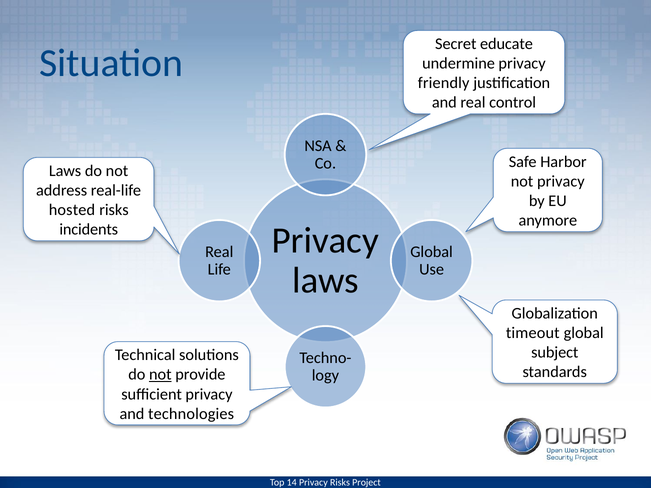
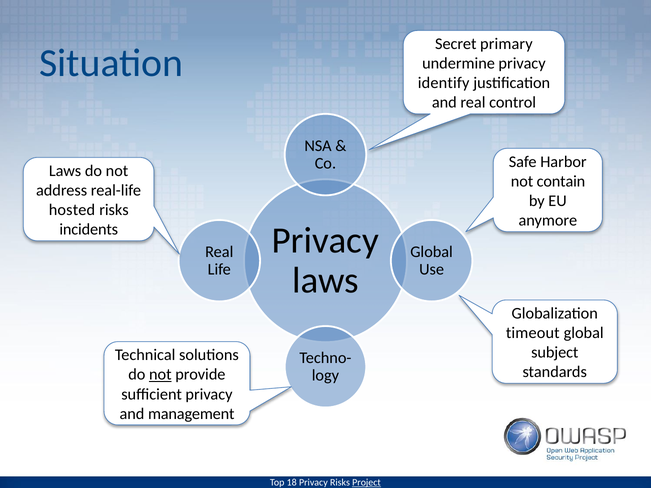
educate: educate -> primary
friendly: friendly -> identify
not privacy: privacy -> contain
technologies: technologies -> management
14: 14 -> 18
Project underline: none -> present
